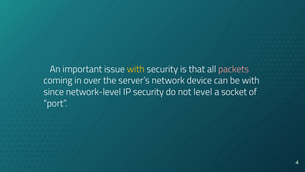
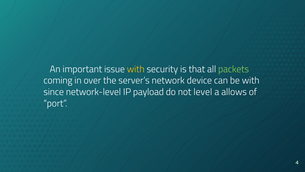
packets colour: pink -> light green
IP security: security -> payload
socket: socket -> allows
